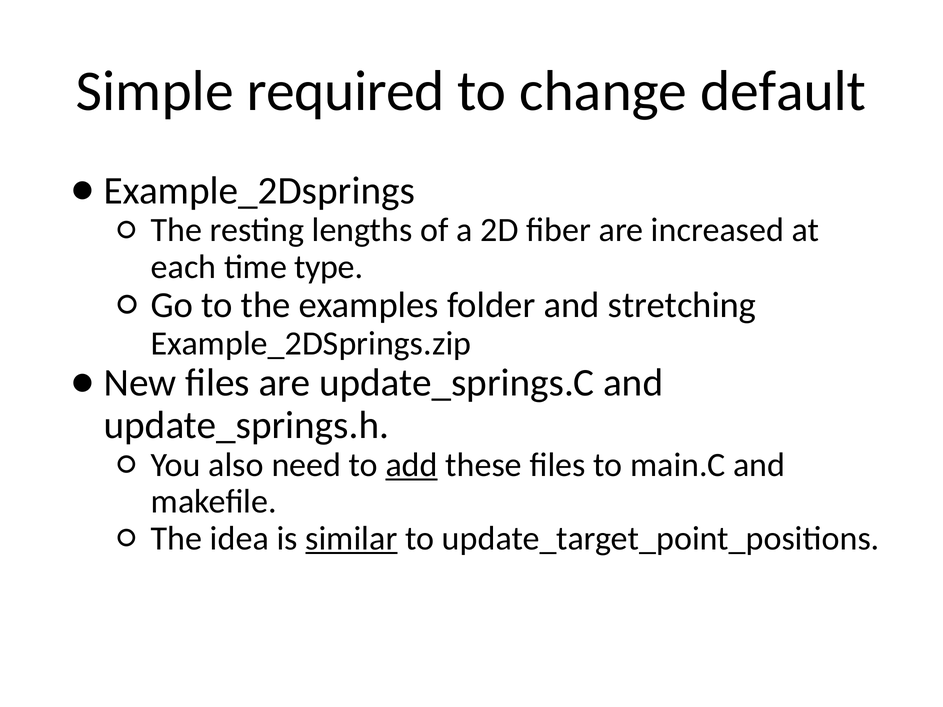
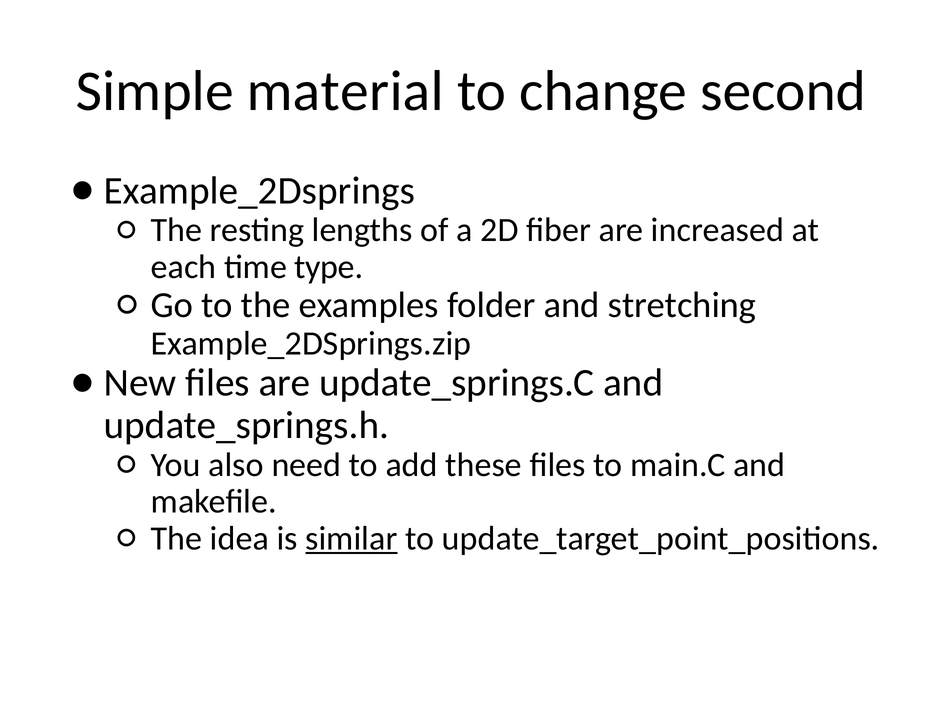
required: required -> material
default: default -> second
add underline: present -> none
